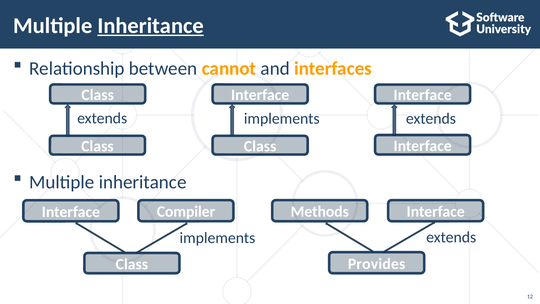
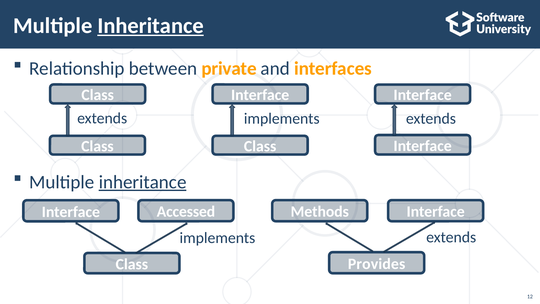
cannot: cannot -> private
inheritance at (143, 182) underline: none -> present
Compiler: Compiler -> Accessed
